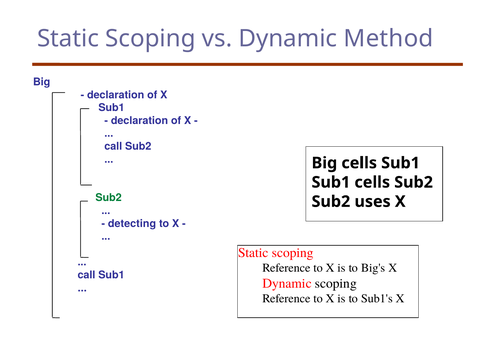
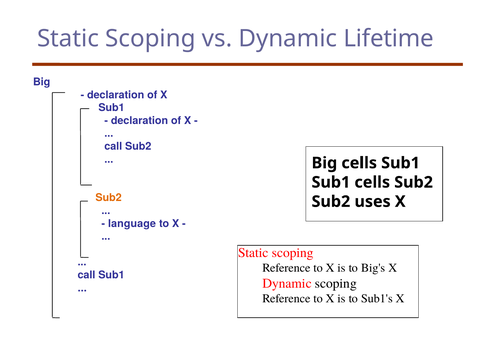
Method: Method -> Lifetime
Sub2 at (109, 198) colour: green -> orange
detecting: detecting -> language
